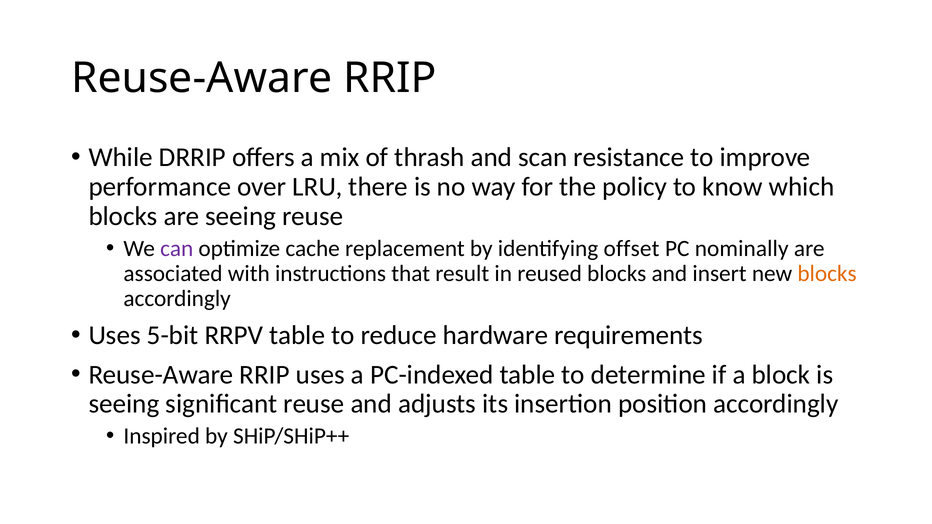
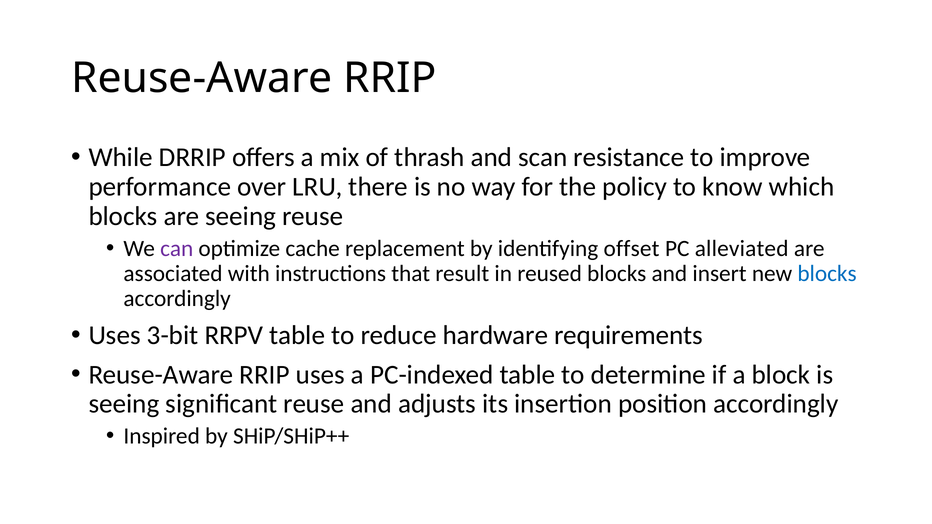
nominally: nominally -> alleviated
blocks at (827, 274) colour: orange -> blue
5-bit: 5-bit -> 3-bit
